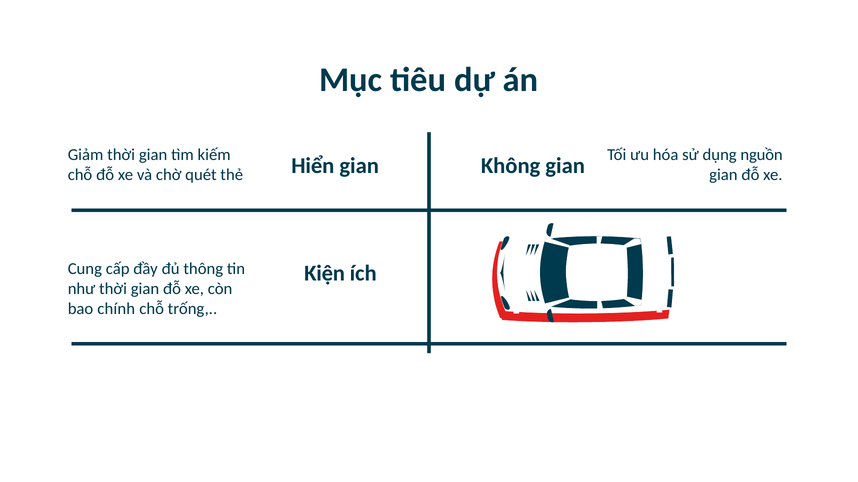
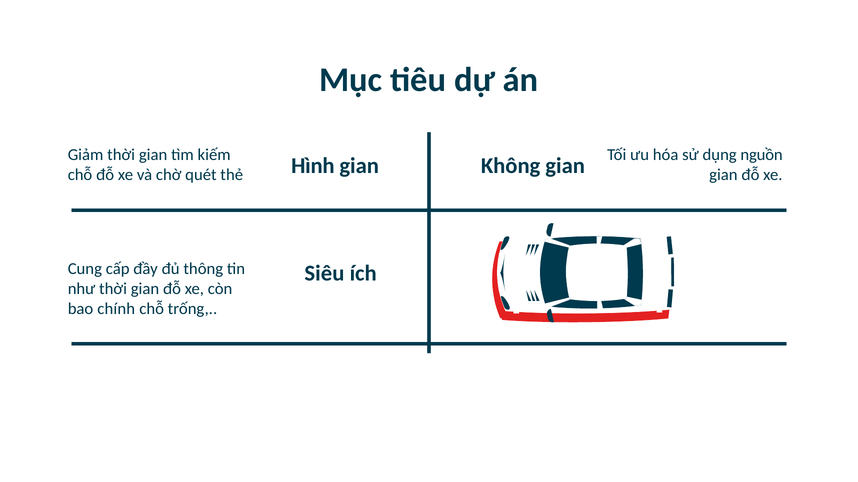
Hiển: Hiển -> Hình
Kiện: Kiện -> Siêu
